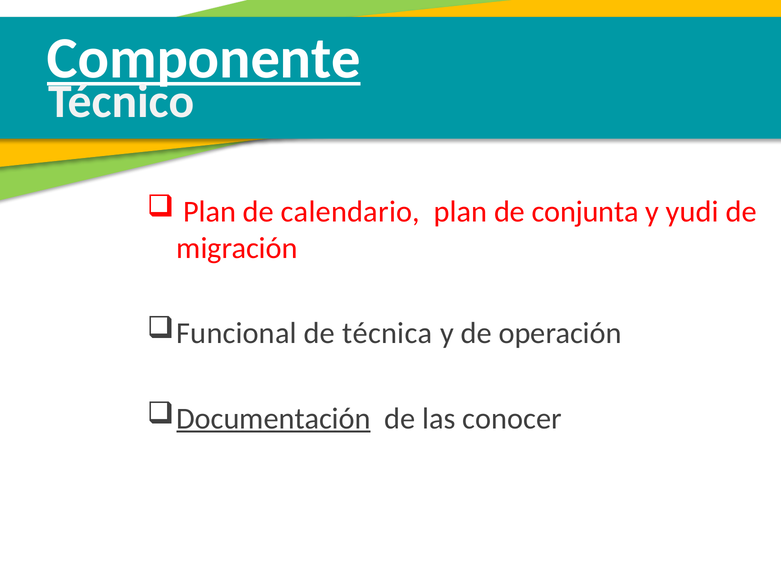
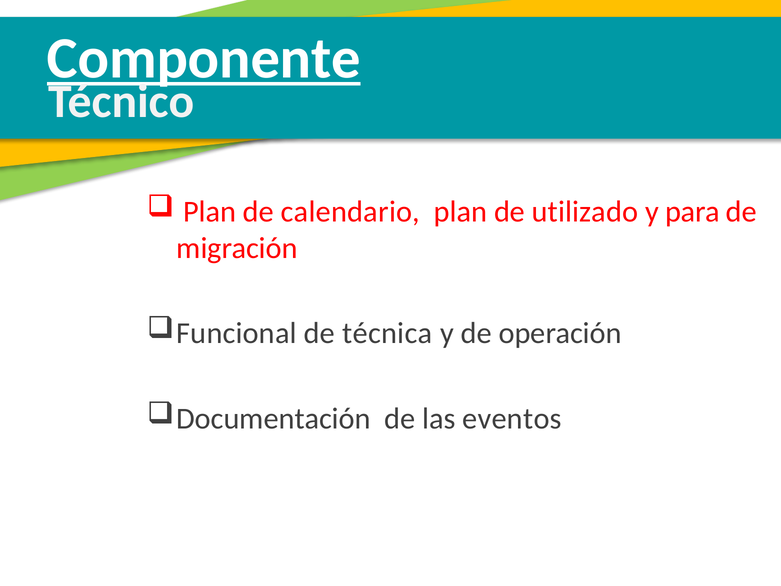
conjunta: conjunta -> utilizado
yudi: yudi -> para
Documentación underline: present -> none
conocer: conocer -> eventos
